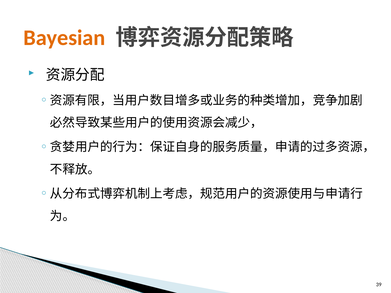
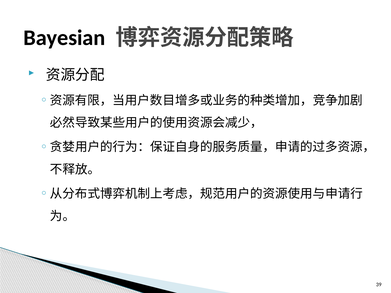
Bayesian colour: orange -> black
